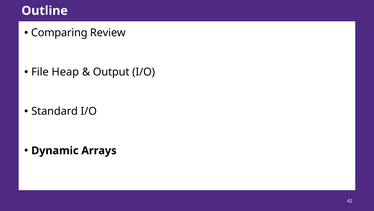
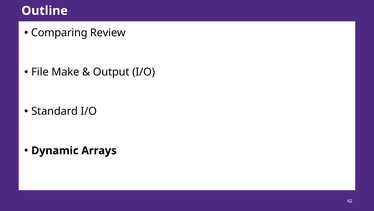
Heap: Heap -> Make
